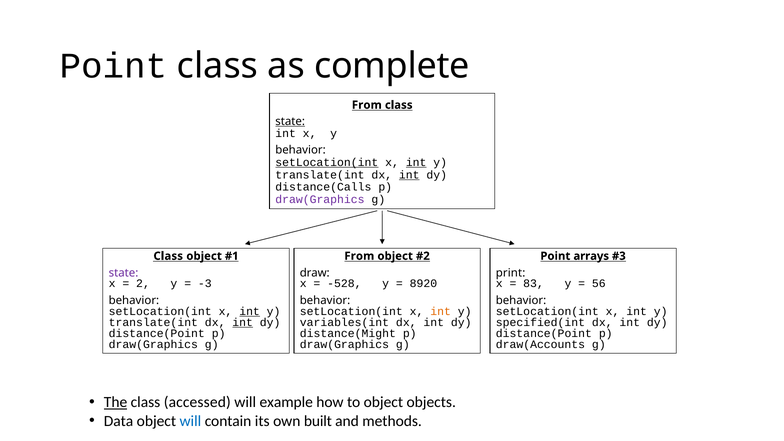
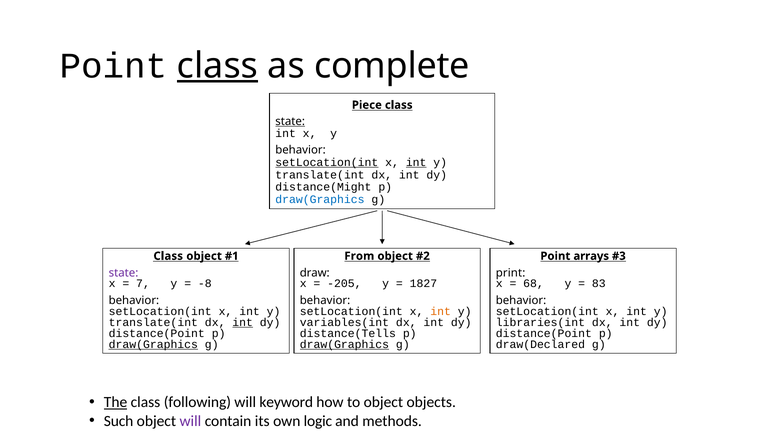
class at (217, 66) underline: none -> present
From at (367, 105): From -> Piece
int at (409, 175) underline: present -> none
distance(Calls: distance(Calls -> distance(Might
draw(Graphics at (320, 200) colour: purple -> blue
2: 2 -> 7
-3: -3 -> -8
-528: -528 -> -205
8920: 8920 -> 1827
83: 83 -> 68
56: 56 -> 83
int at (250, 311) underline: present -> none
specified(int: specified(int -> libraries(int
distance(Might: distance(Might -> distance(Tells
draw(Graphics at (153, 344) underline: none -> present
draw(Graphics at (344, 344) underline: none -> present
draw(Accounts: draw(Accounts -> draw(Declared
accessed: accessed -> following
example: example -> keyword
Data: Data -> Such
will at (190, 421) colour: blue -> purple
built: built -> logic
